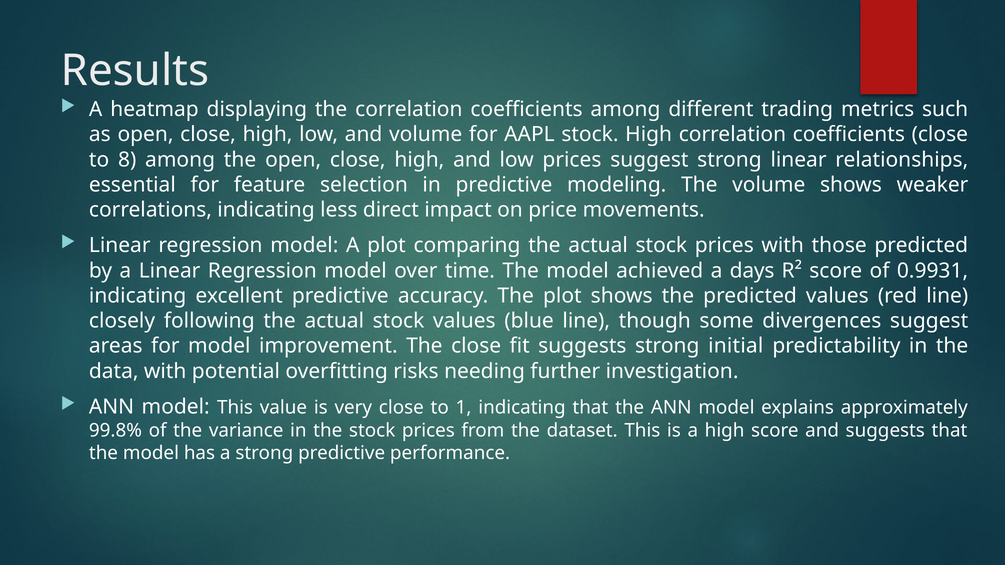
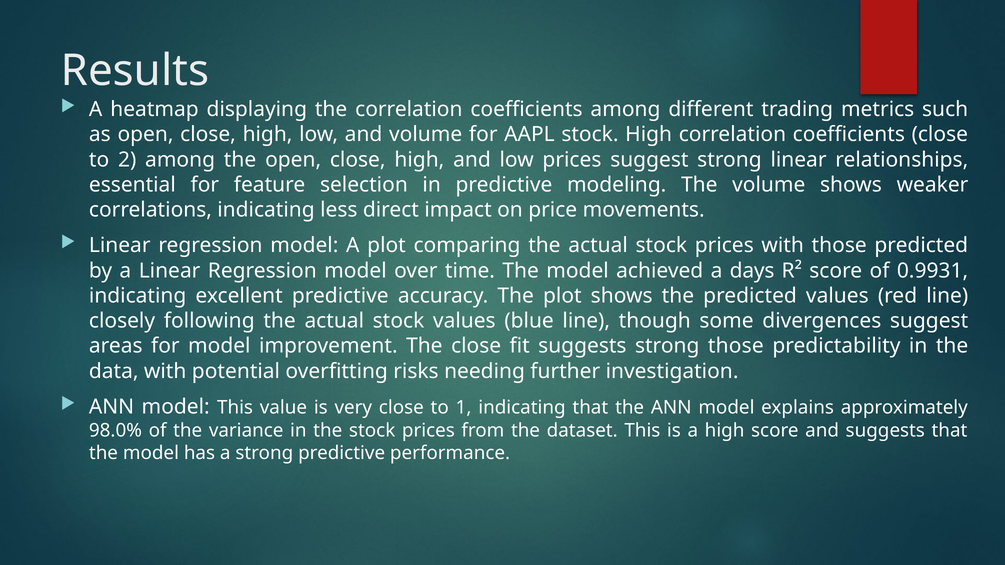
8: 8 -> 2
strong initial: initial -> those
99.8%: 99.8% -> 98.0%
